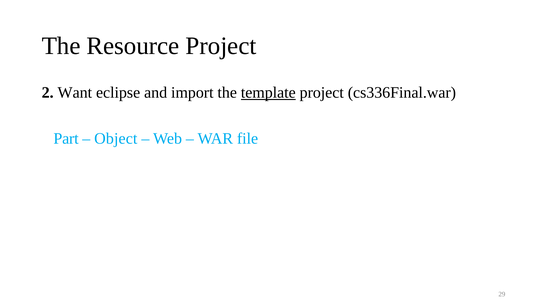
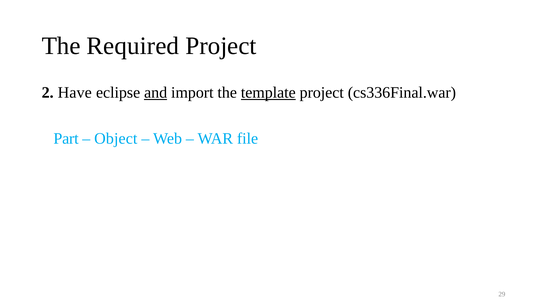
Resource: Resource -> Required
Want: Want -> Have
and underline: none -> present
